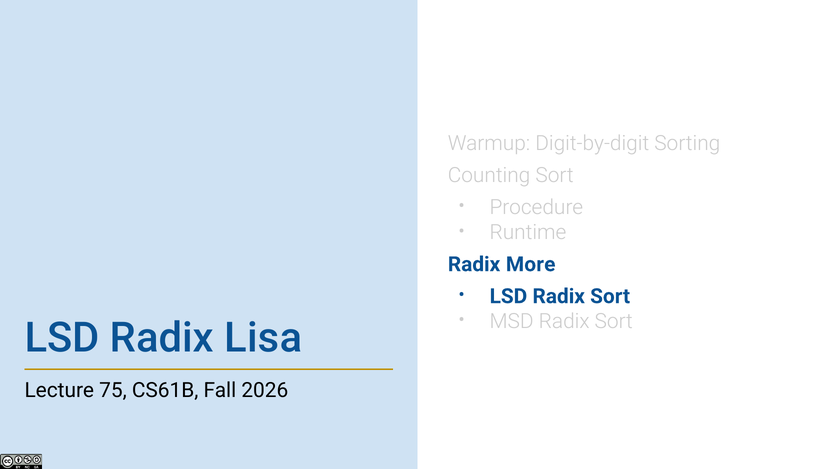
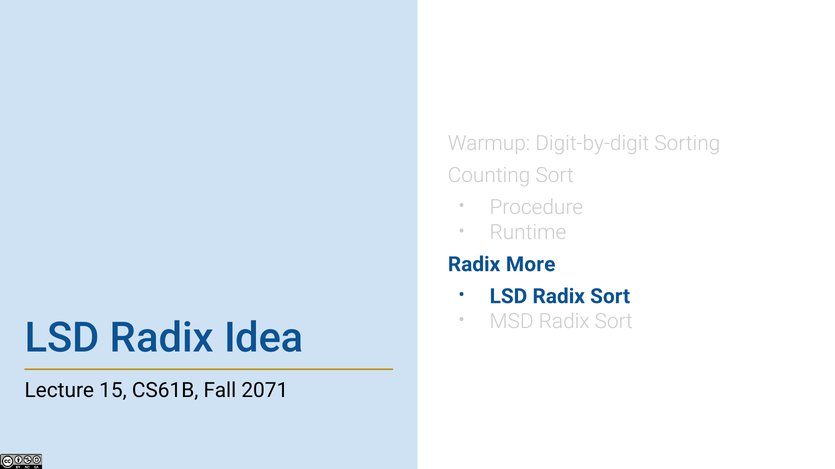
Lisa: Lisa -> Idea
75: 75 -> 15
2026: 2026 -> 2071
